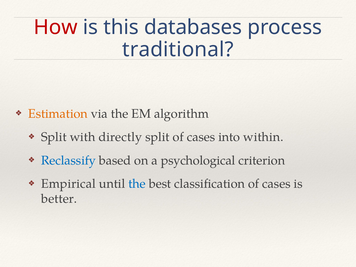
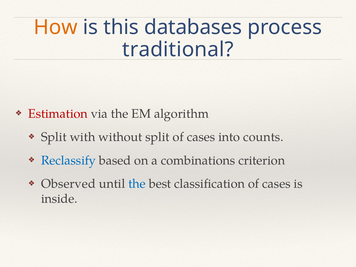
How colour: red -> orange
Estimation colour: orange -> red
directly: directly -> without
within: within -> counts
psychological: psychological -> combinations
Empirical: Empirical -> Observed
better: better -> inside
